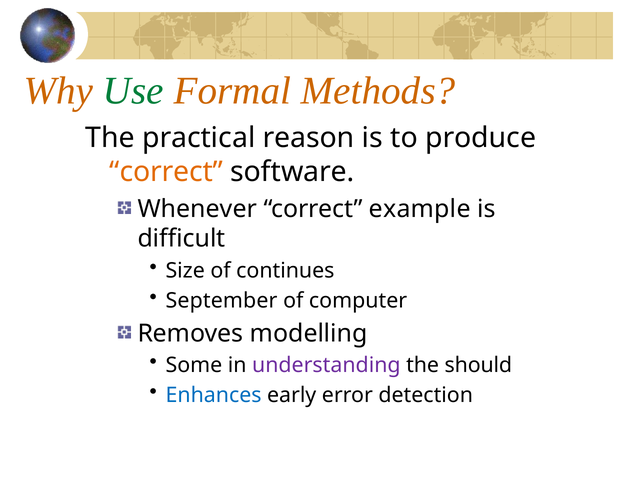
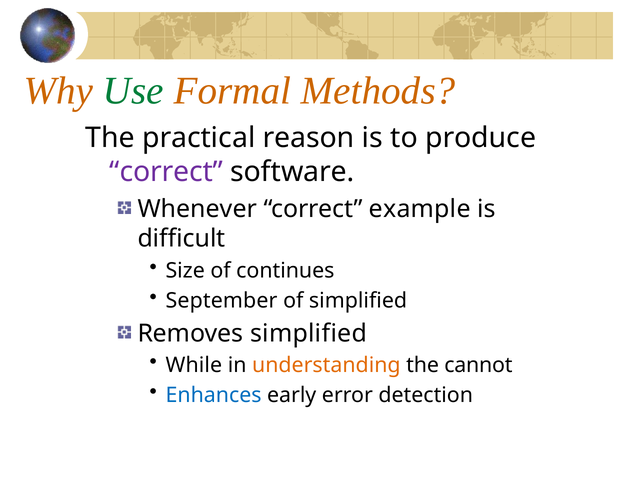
correct at (166, 172) colour: orange -> purple
of computer: computer -> simplified
Removes modelling: modelling -> simplified
Some: Some -> While
understanding colour: purple -> orange
should: should -> cannot
